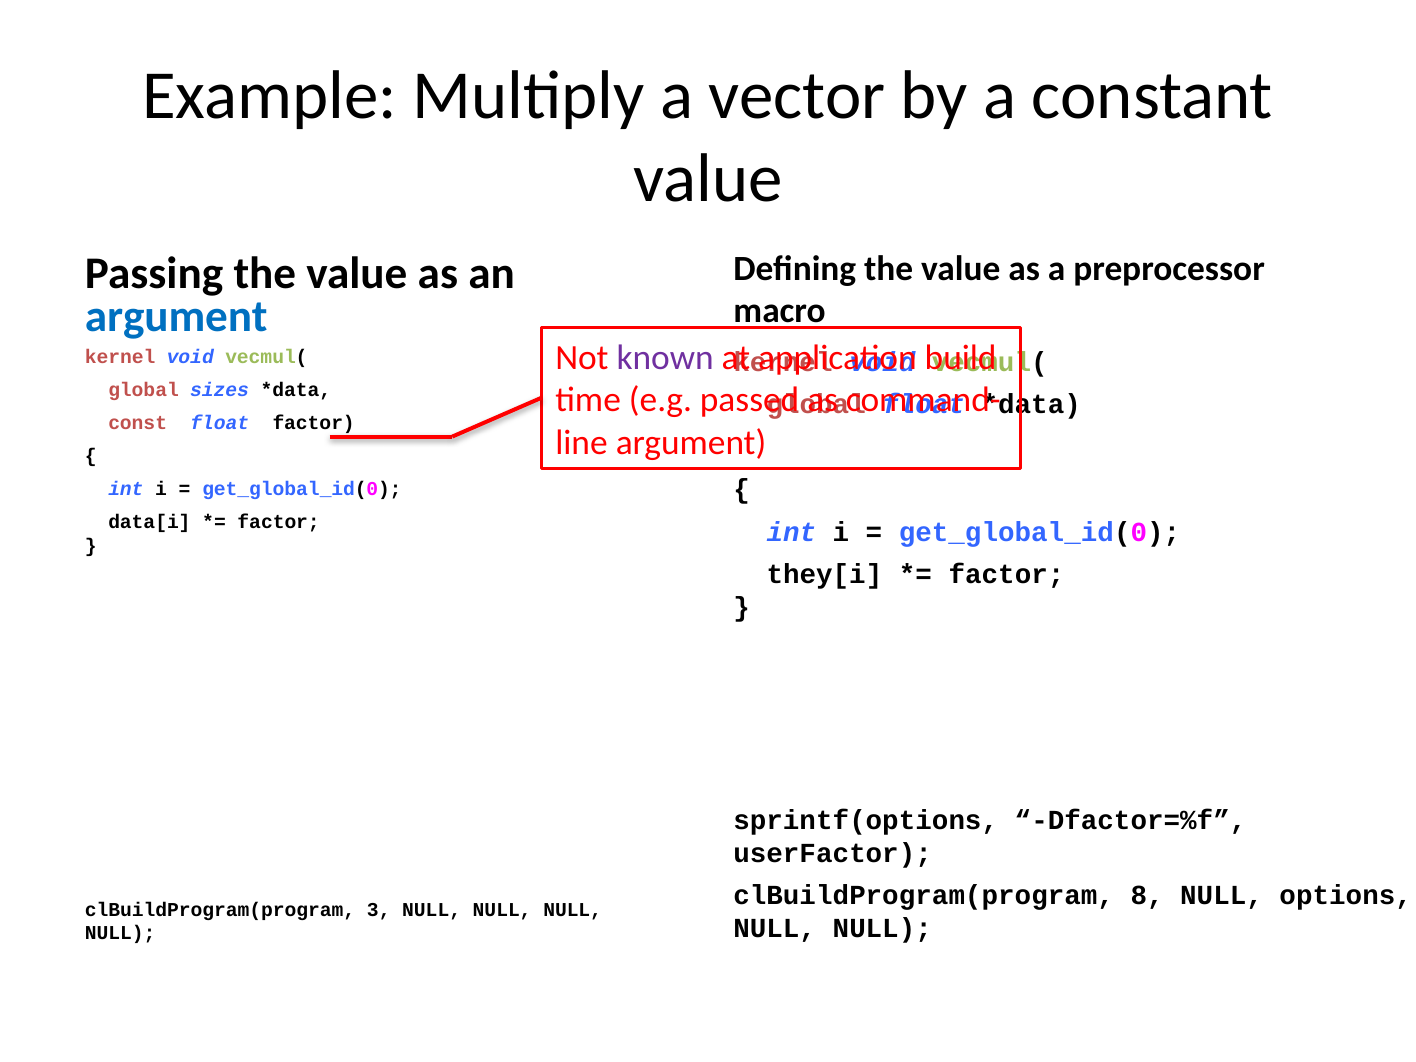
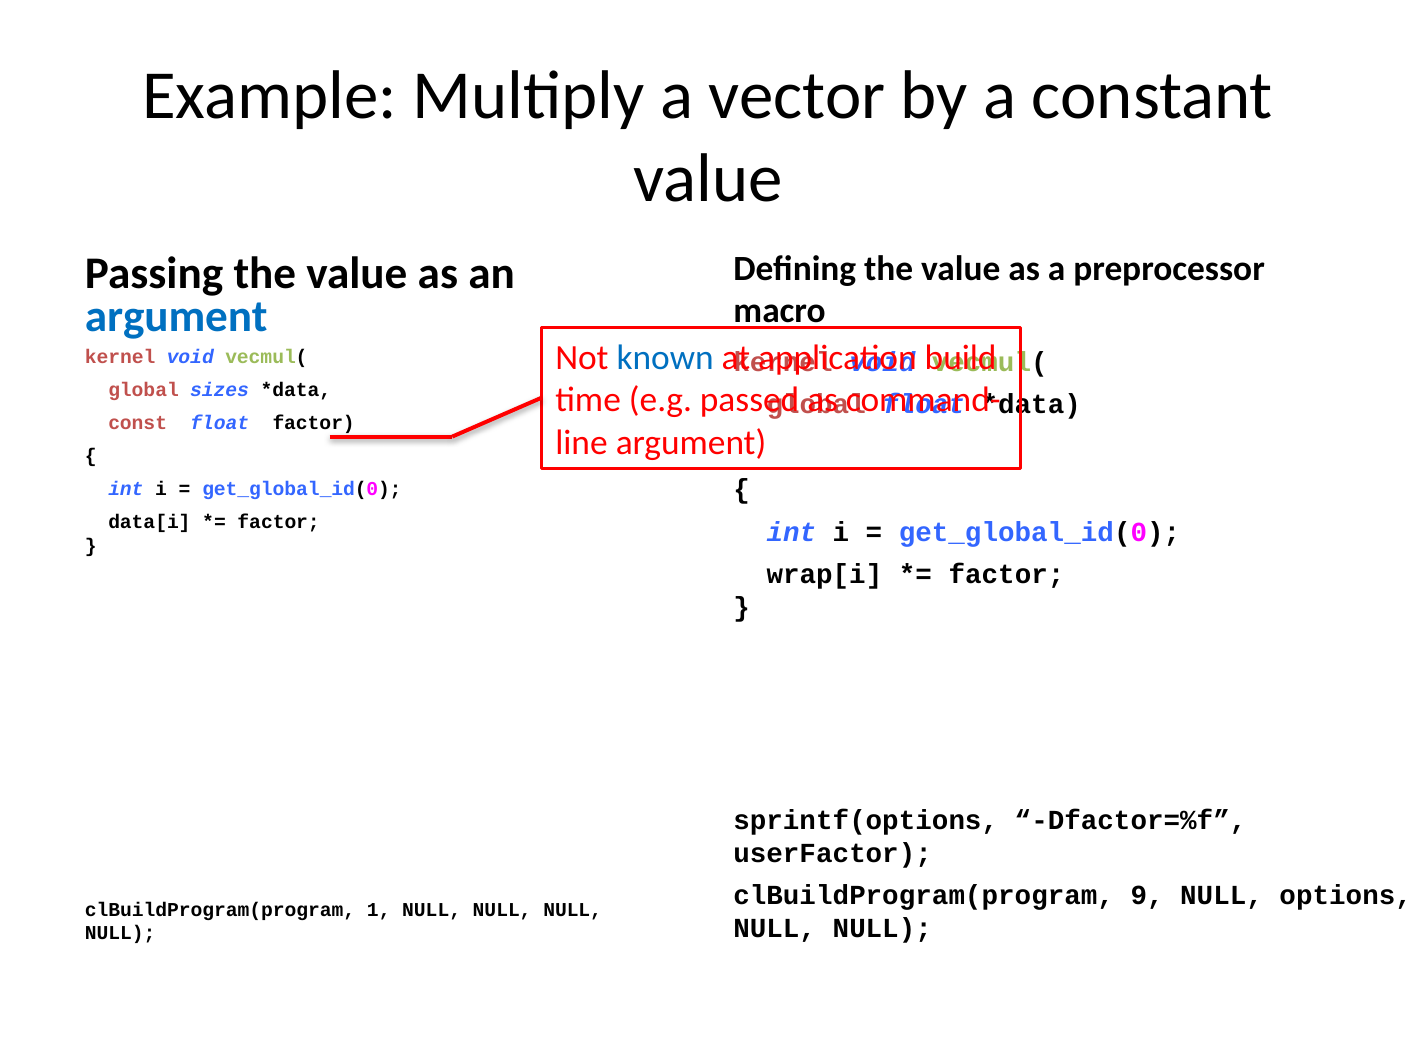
known colour: purple -> blue
they[i: they[i -> wrap[i
8: 8 -> 9
3: 3 -> 1
